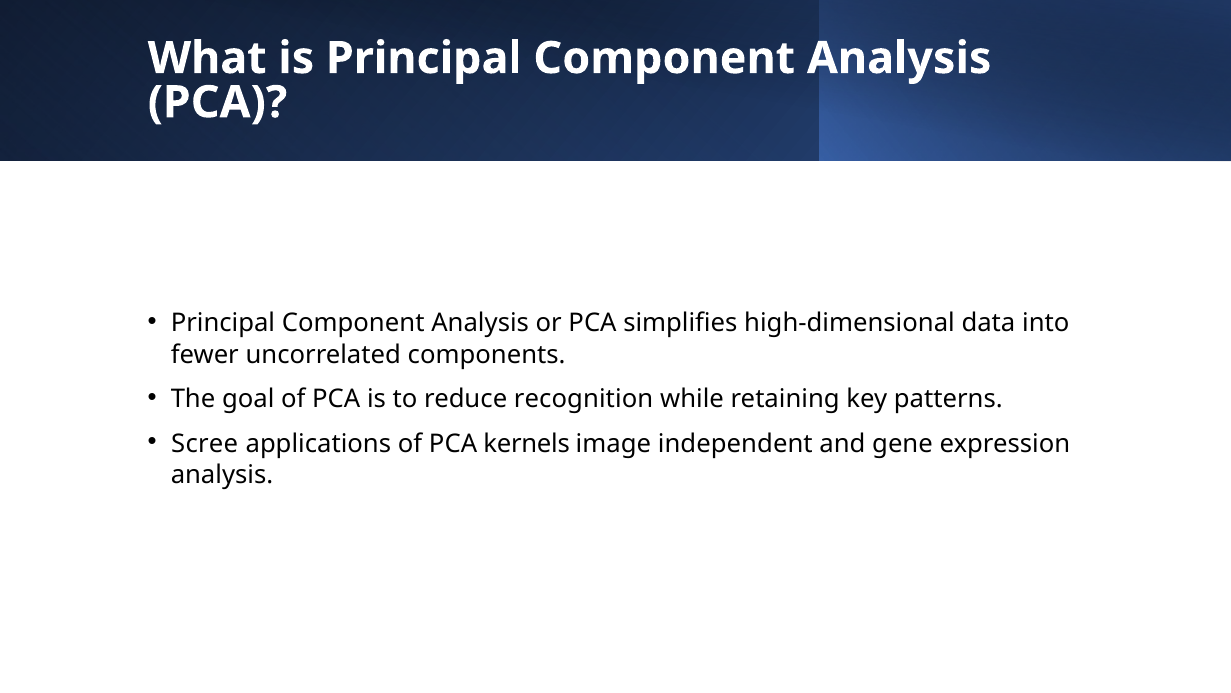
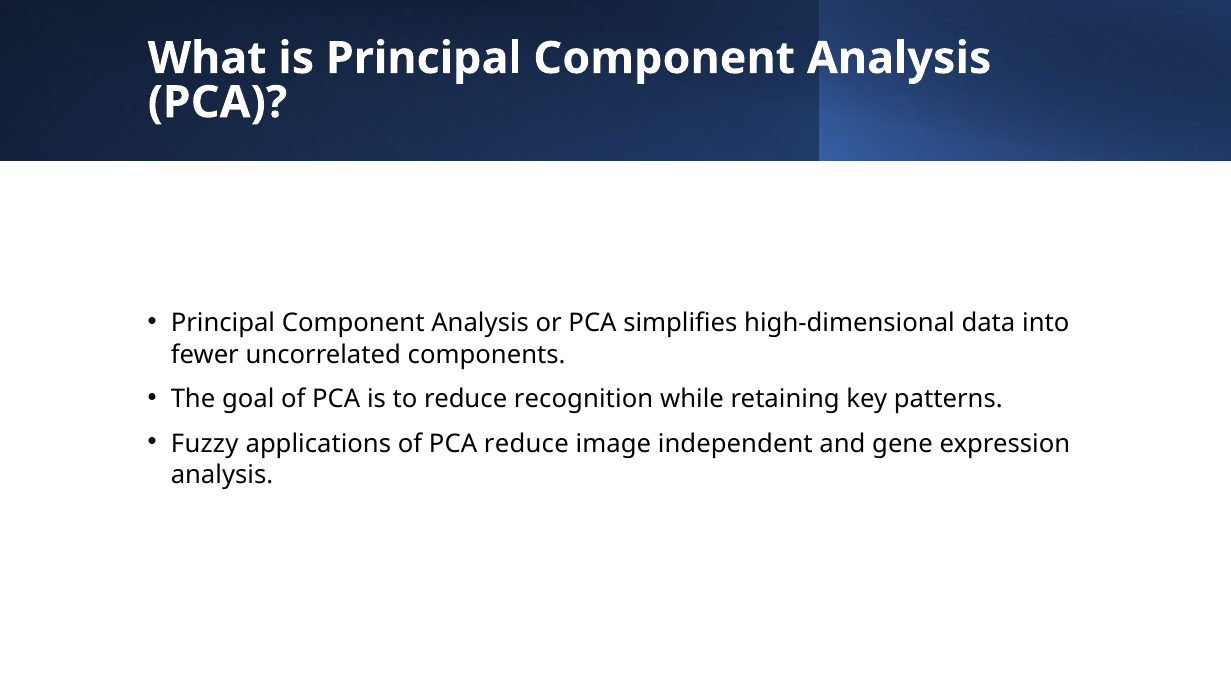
Scree: Scree -> Fuzzy
PCA kernels: kernels -> reduce
